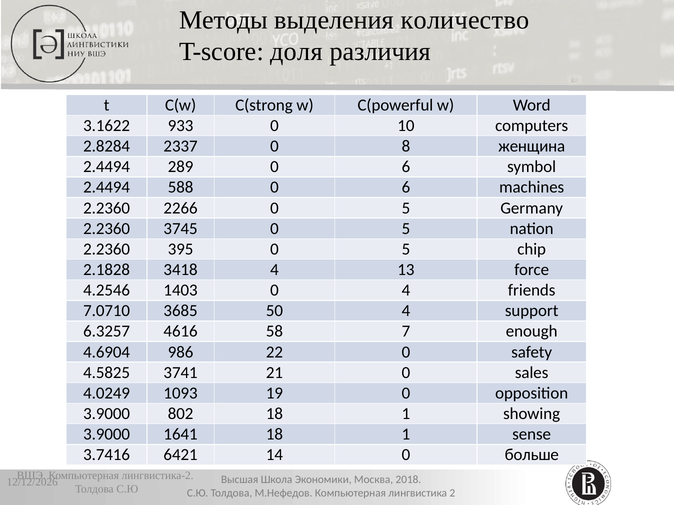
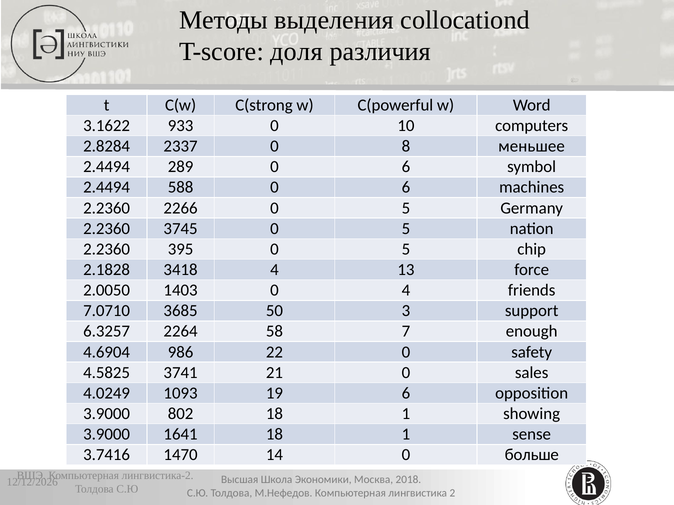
количество: количество -> collocationd
женщина: женщина -> меньшее
4.2546: 4.2546 -> 2.0050
50 4: 4 -> 3
4616: 4616 -> 2264
19 0: 0 -> 6
6421: 6421 -> 1470
